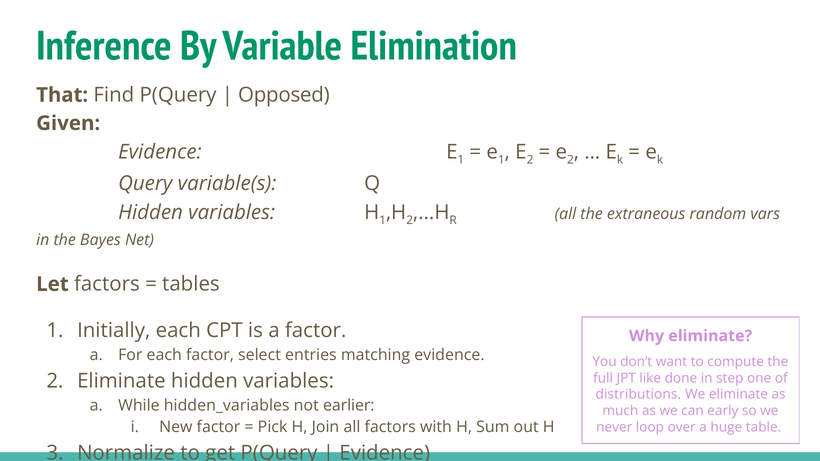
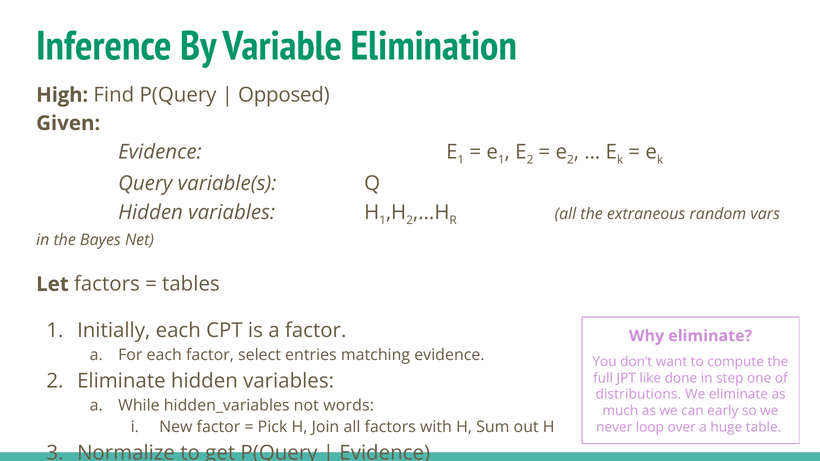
That: That -> High
earlier: earlier -> words
